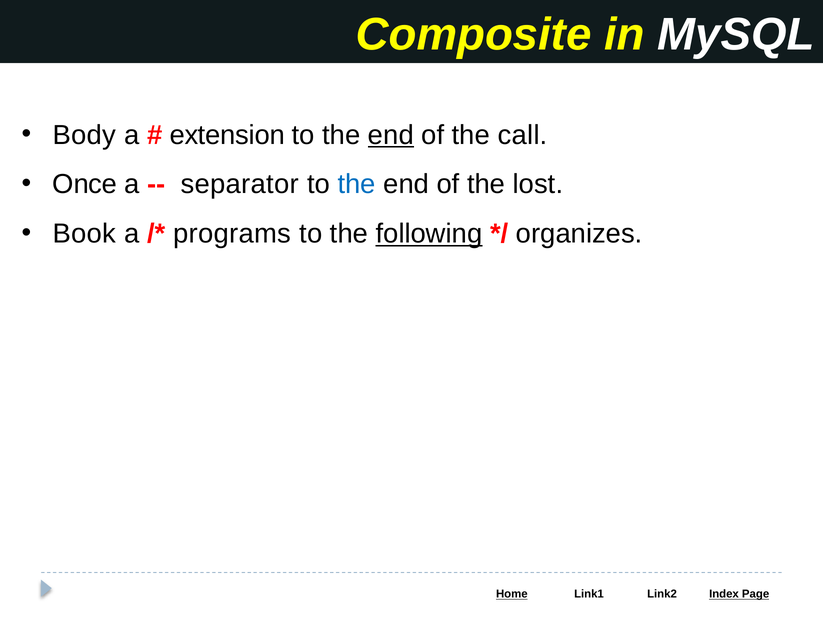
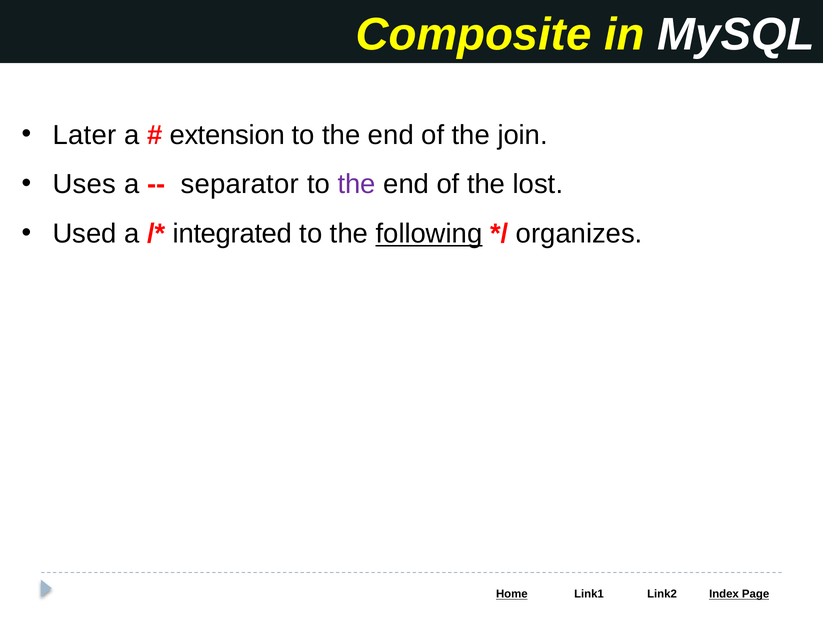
Body: Body -> Later
end at (391, 135) underline: present -> none
call: call -> join
Once: Once -> Uses
the at (357, 184) colour: blue -> purple
Book: Book -> Used
programs: programs -> integrated
